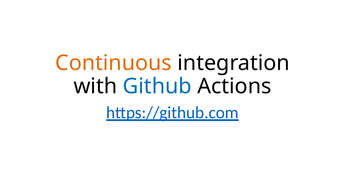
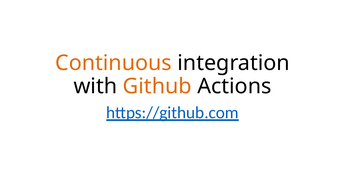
Github colour: blue -> orange
